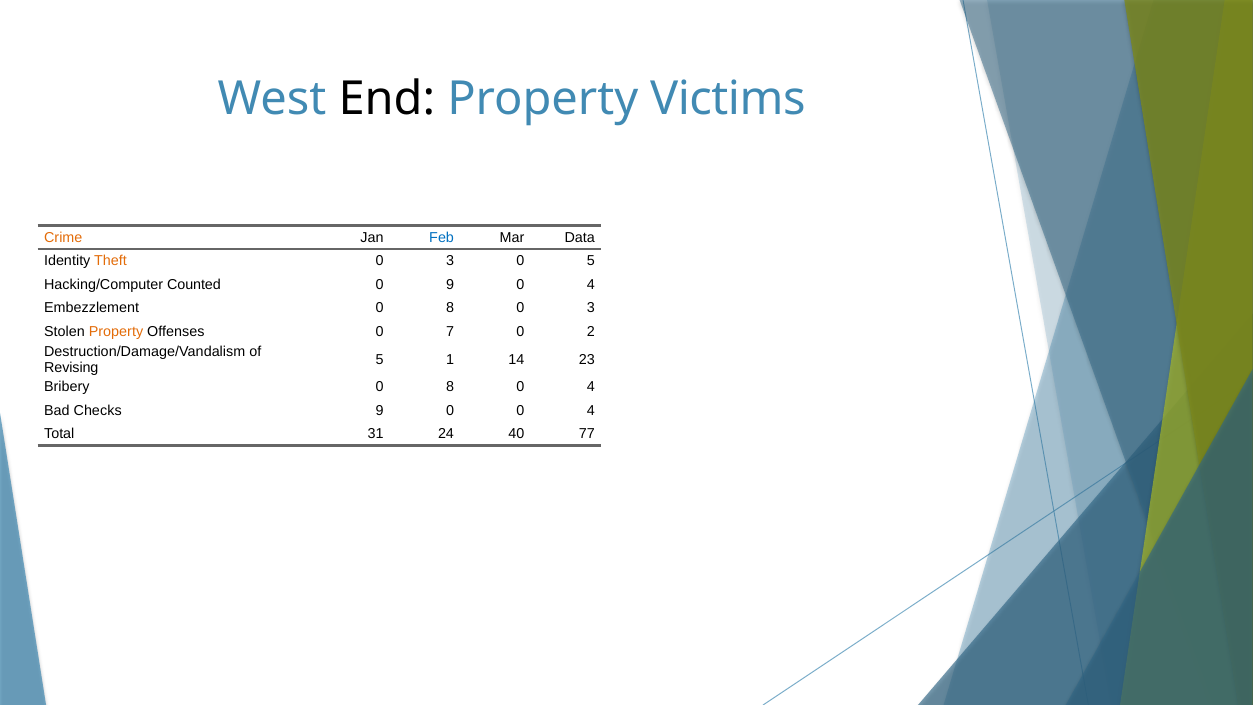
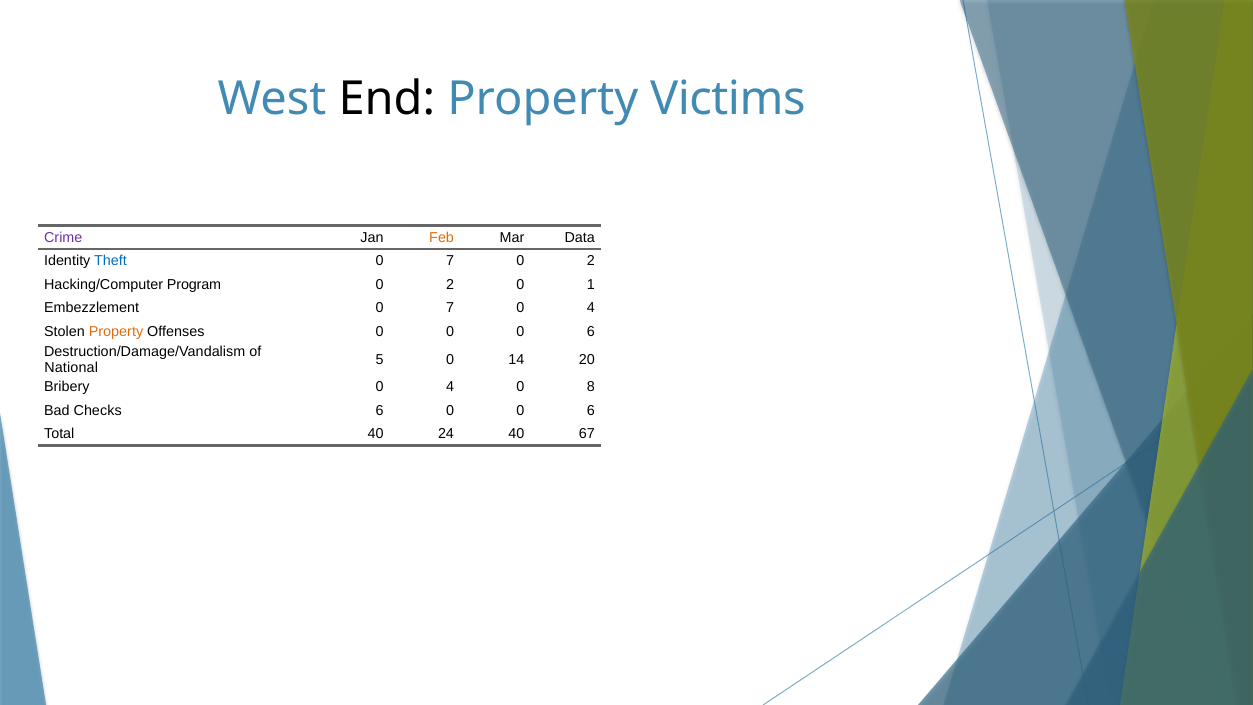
Crime colour: orange -> purple
Feb colour: blue -> orange
Theft colour: orange -> blue
3 at (450, 261): 3 -> 7
5 at (591, 261): 5 -> 2
Counted: Counted -> Program
9 at (450, 285): 9 -> 2
4 at (591, 285): 4 -> 1
Embezzlement 0 8: 8 -> 7
3 at (591, 308): 3 -> 4
Offenses 0 7: 7 -> 0
2 at (591, 331): 2 -> 6
5 1: 1 -> 0
23: 23 -> 20
Revising: Revising -> National
Bribery 0 8: 8 -> 4
4 at (591, 387): 4 -> 8
Checks 9: 9 -> 6
4 at (591, 410): 4 -> 6
Total 31: 31 -> 40
77: 77 -> 67
